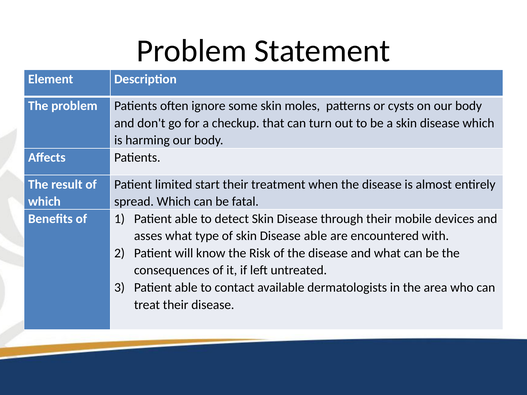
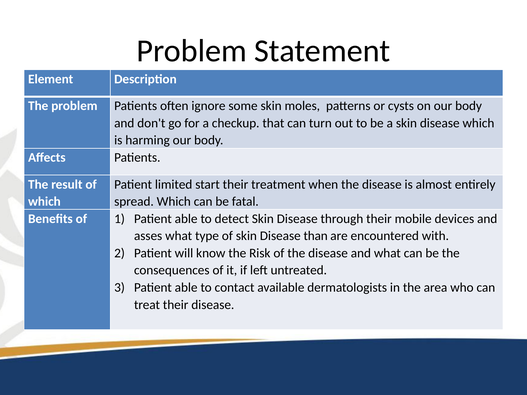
Disease able: able -> than
